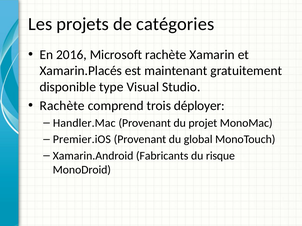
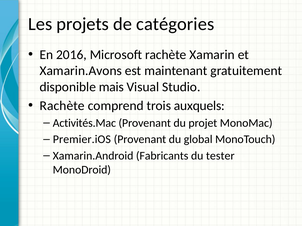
Xamarin.Placés: Xamarin.Placés -> Xamarin.Avons
type: type -> mais
déployer: déployer -> auxquels
Handler.Mac: Handler.Mac -> Activités.Mac
risque: risque -> tester
